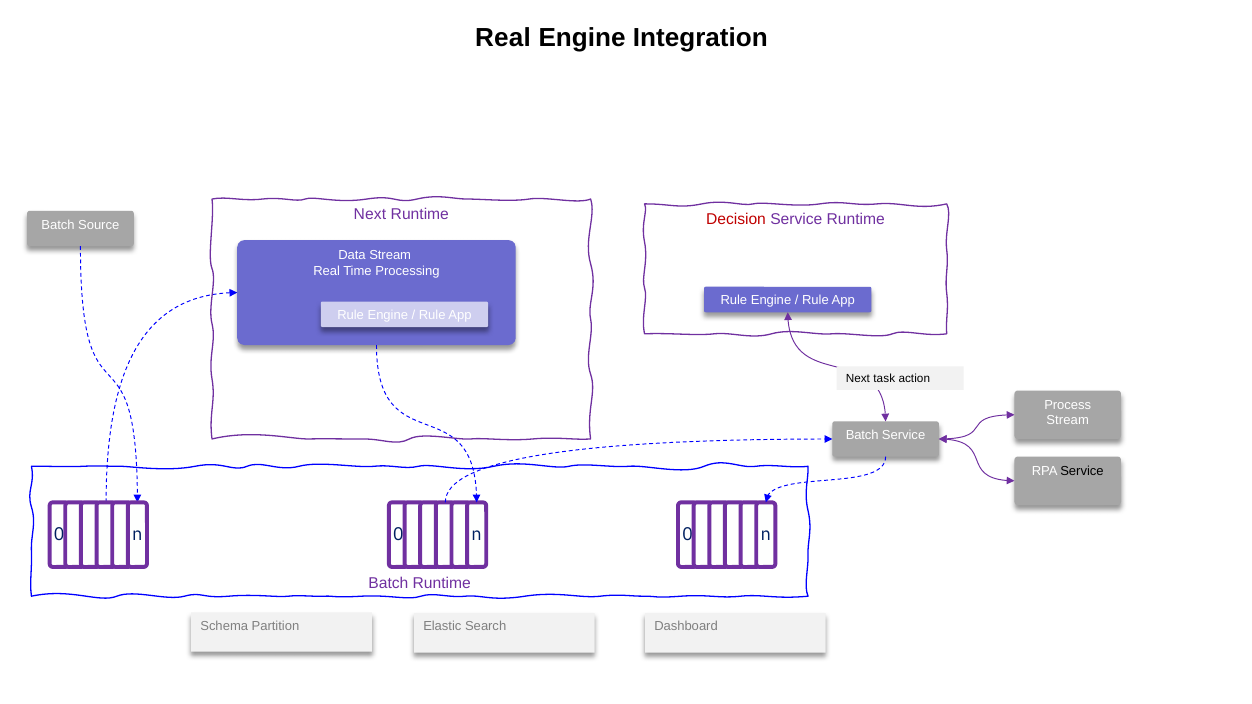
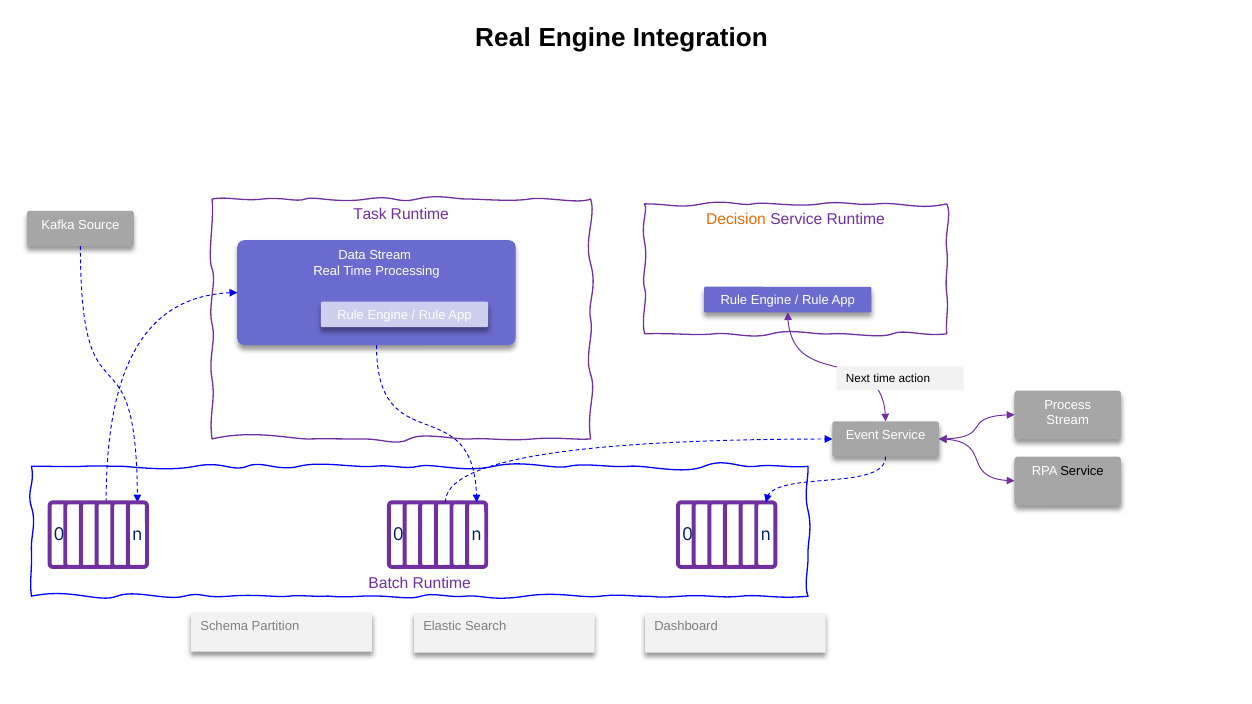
Next at (370, 214): Next -> Task
Decision colour: red -> orange
Batch at (58, 225): Batch -> Kafka
Next task: task -> time
Batch at (862, 436): Batch -> Event
